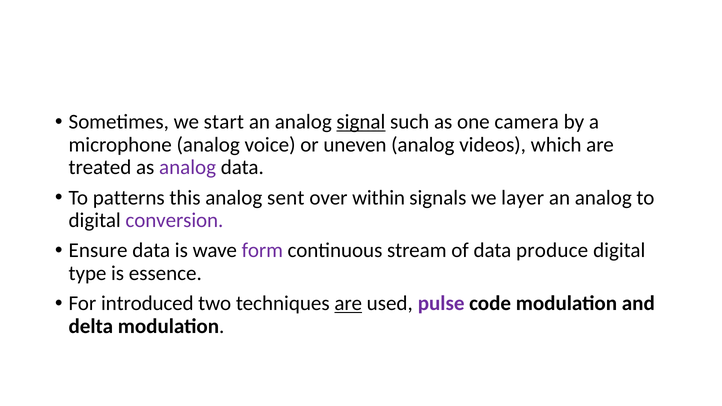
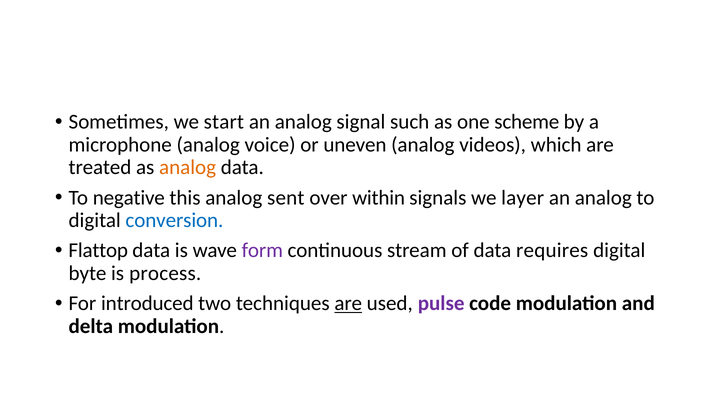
signal underline: present -> none
camera: camera -> scheme
analog at (188, 167) colour: purple -> orange
patterns: patterns -> negative
conversion colour: purple -> blue
Ensure: Ensure -> Flattop
produce: produce -> requires
type: type -> byte
essence: essence -> process
